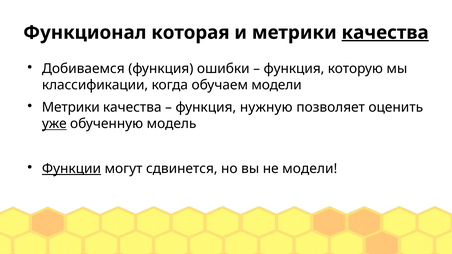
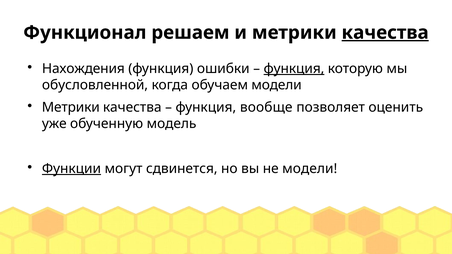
которая: которая -> решаем
Добиваемся: Добиваемся -> Нахождения
функция at (294, 69) underline: none -> present
классификации: классификации -> обусловленной
нужную: нужную -> вообще
уже underline: present -> none
